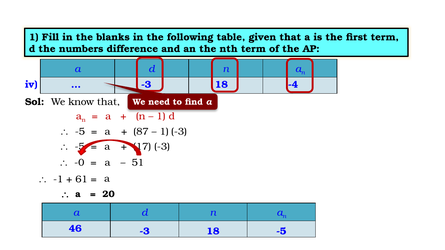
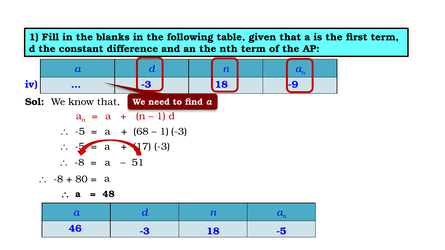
numbers: numbers -> constant
-4: -4 -> -9
87: 87 -> 68
-0 at (79, 163): -0 -> -8
-1 at (58, 180): -1 -> -8
61: 61 -> 80
20: 20 -> 48
